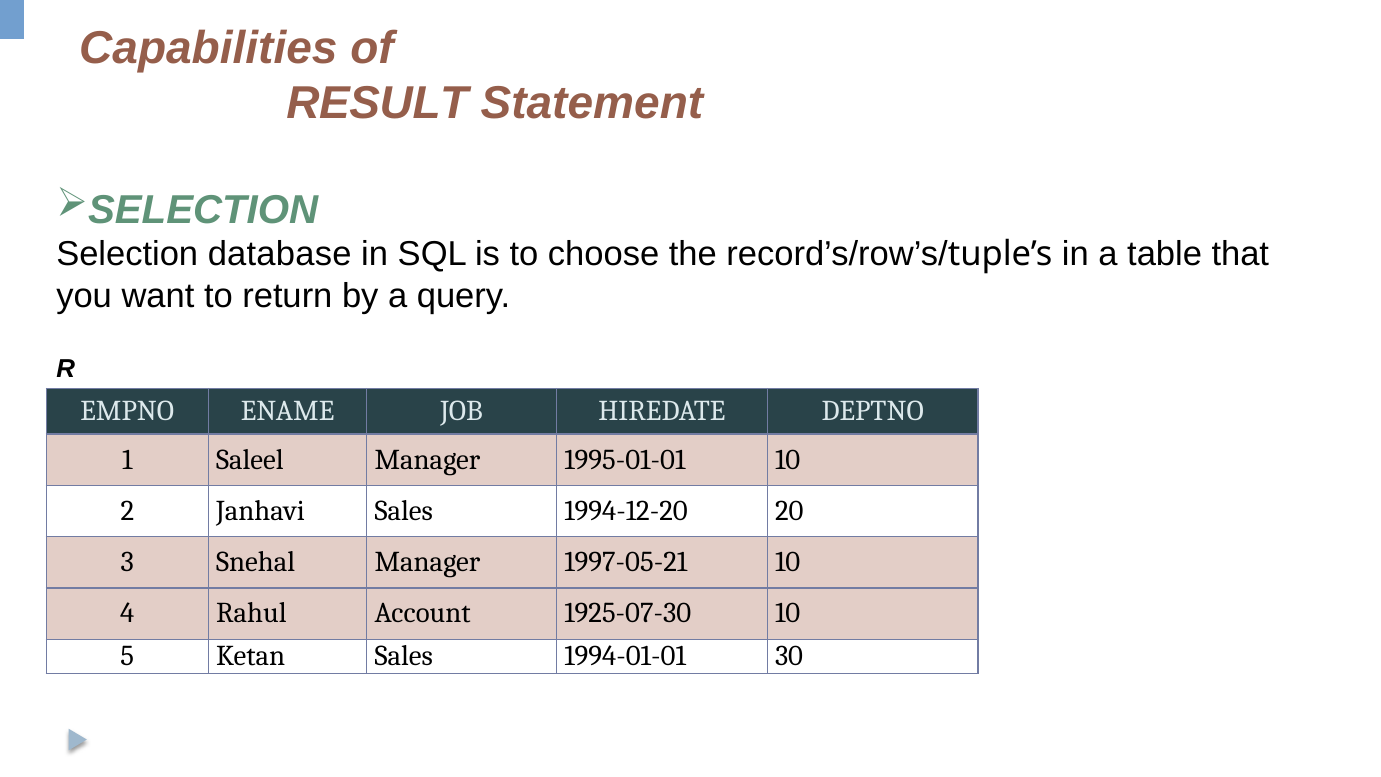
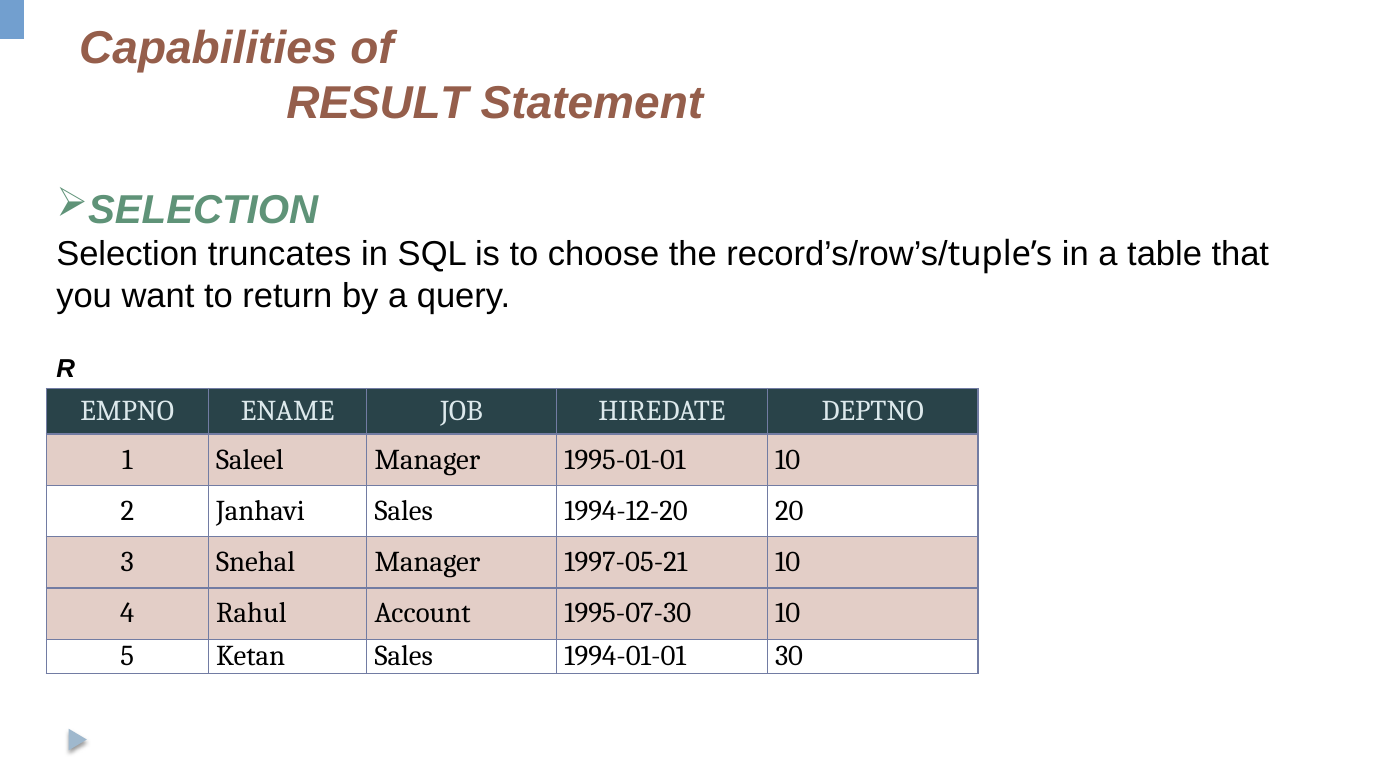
database: database -> truncates
1925-07-30: 1925-07-30 -> 1995-07-30
